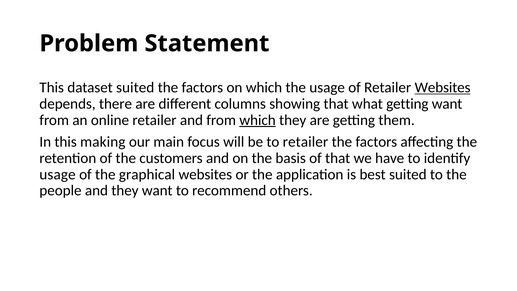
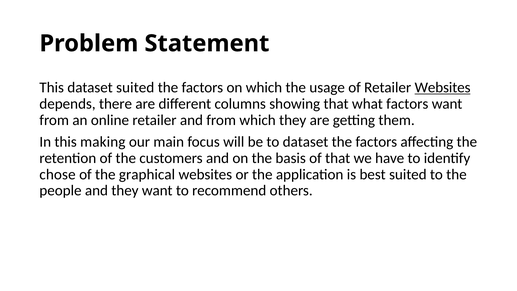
what getting: getting -> factors
which at (258, 120) underline: present -> none
to retailer: retailer -> dataset
usage at (58, 174): usage -> chose
